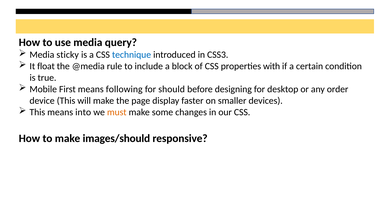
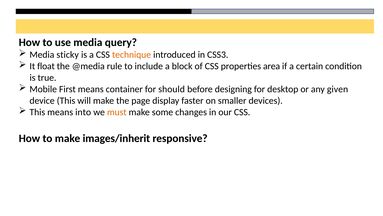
technique colour: blue -> orange
with: with -> area
following: following -> container
order: order -> given
images/should: images/should -> images/inherit
